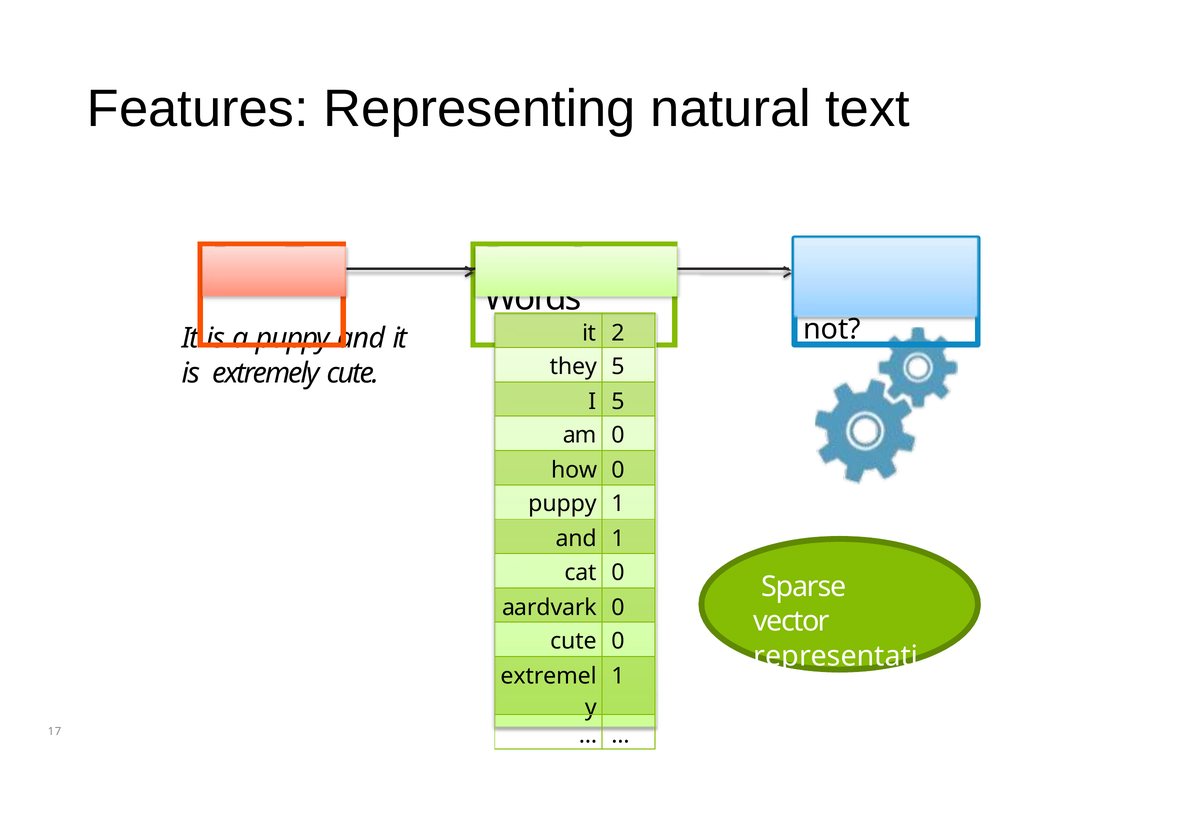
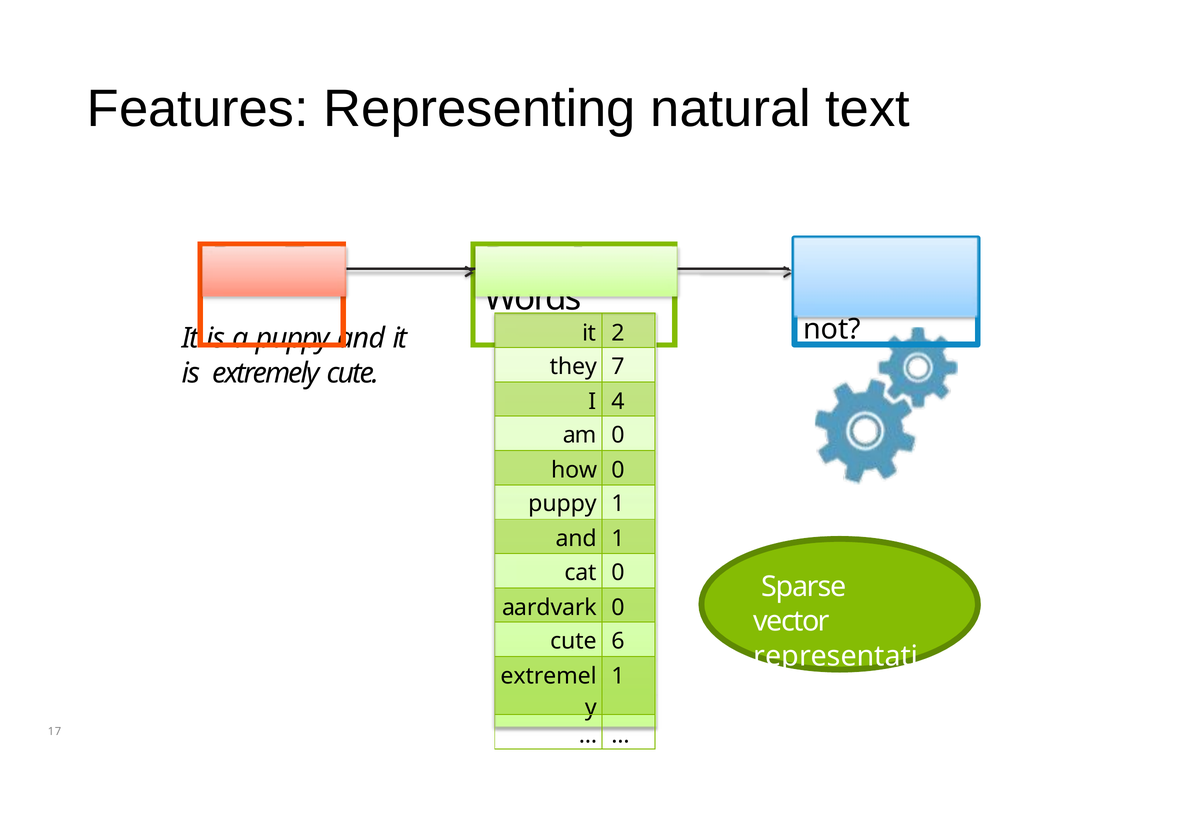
they 5: 5 -> 7
I 5: 5 -> 4
cute 0: 0 -> 6
